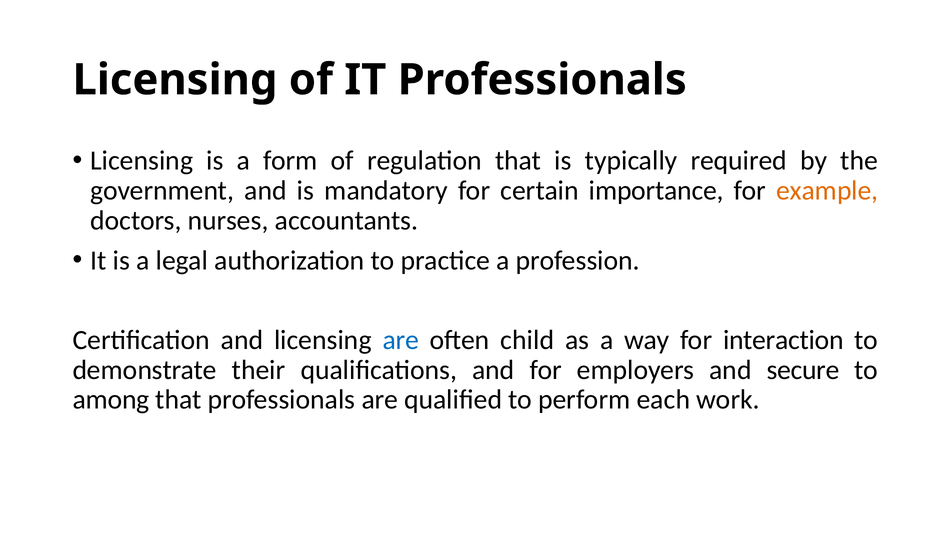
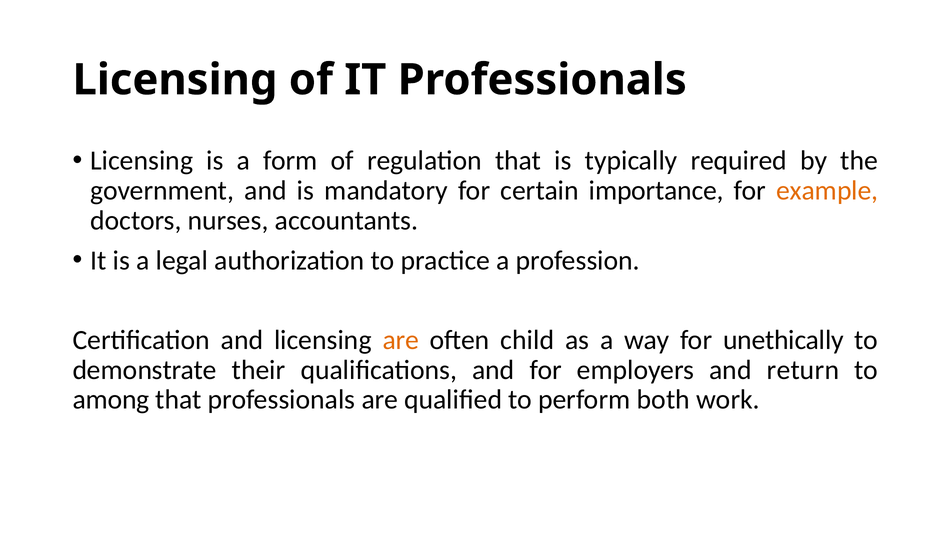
are at (401, 340) colour: blue -> orange
interaction: interaction -> unethically
secure: secure -> return
each: each -> both
